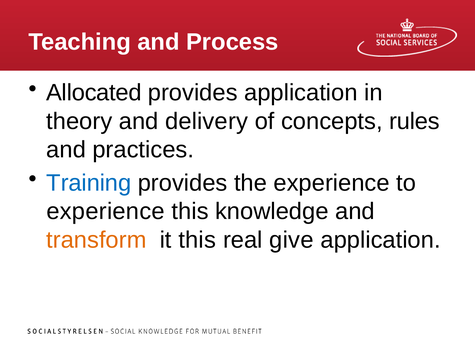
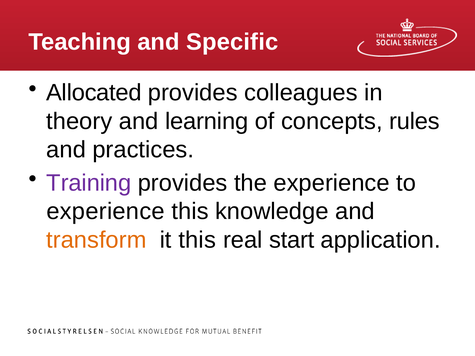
Process: Process -> Specific
provides application: application -> colleagues
delivery: delivery -> learning
Training colour: blue -> purple
give: give -> start
